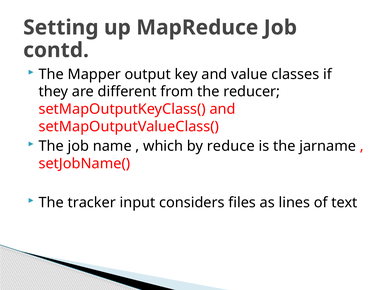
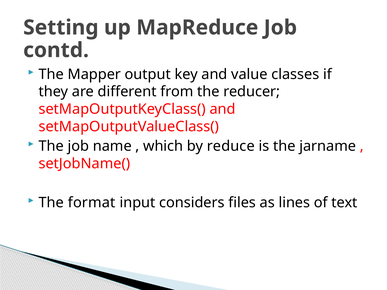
tracker: tracker -> format
